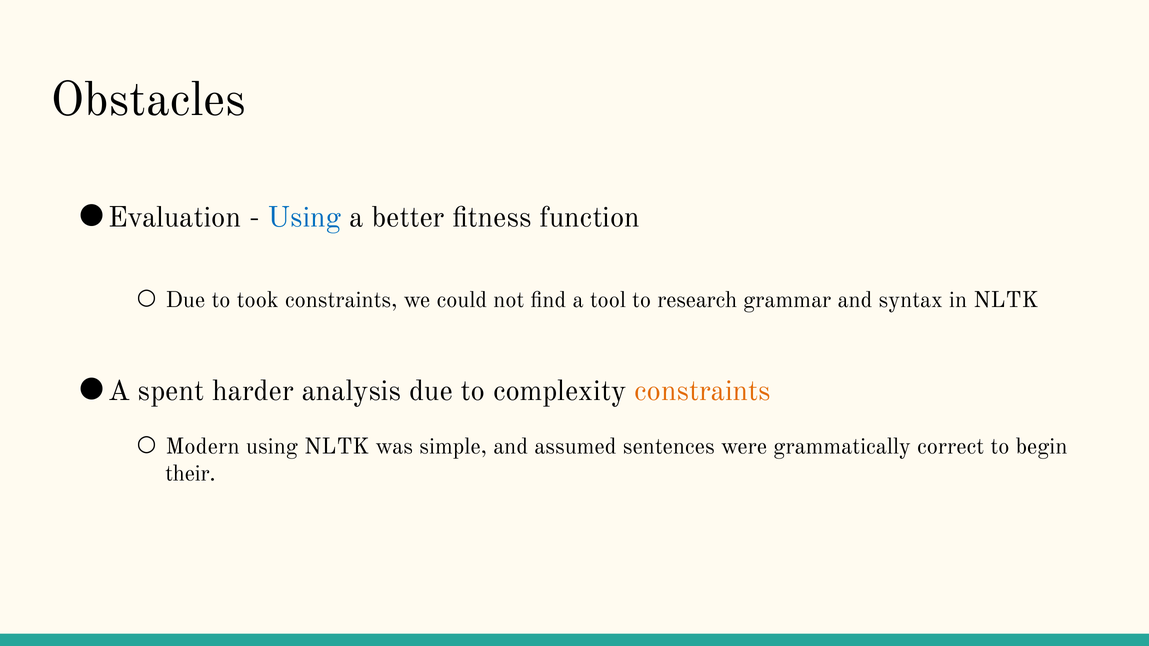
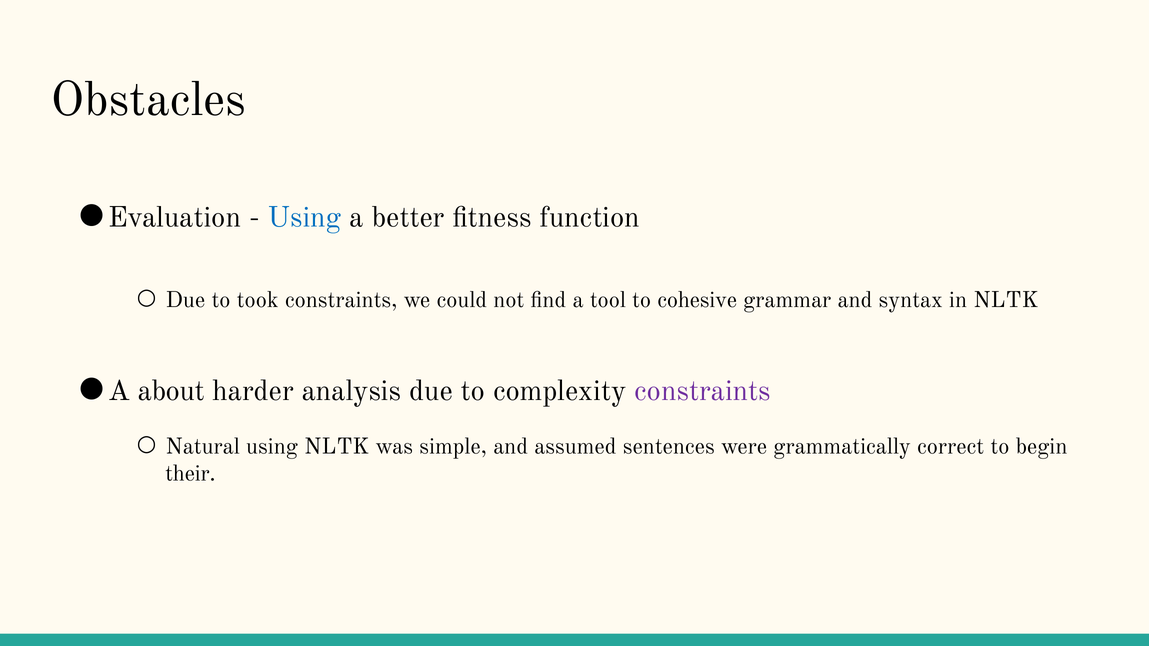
research: research -> cohesive
spent: spent -> about
constraints at (703, 391) colour: orange -> purple
Modern: Modern -> Natural
